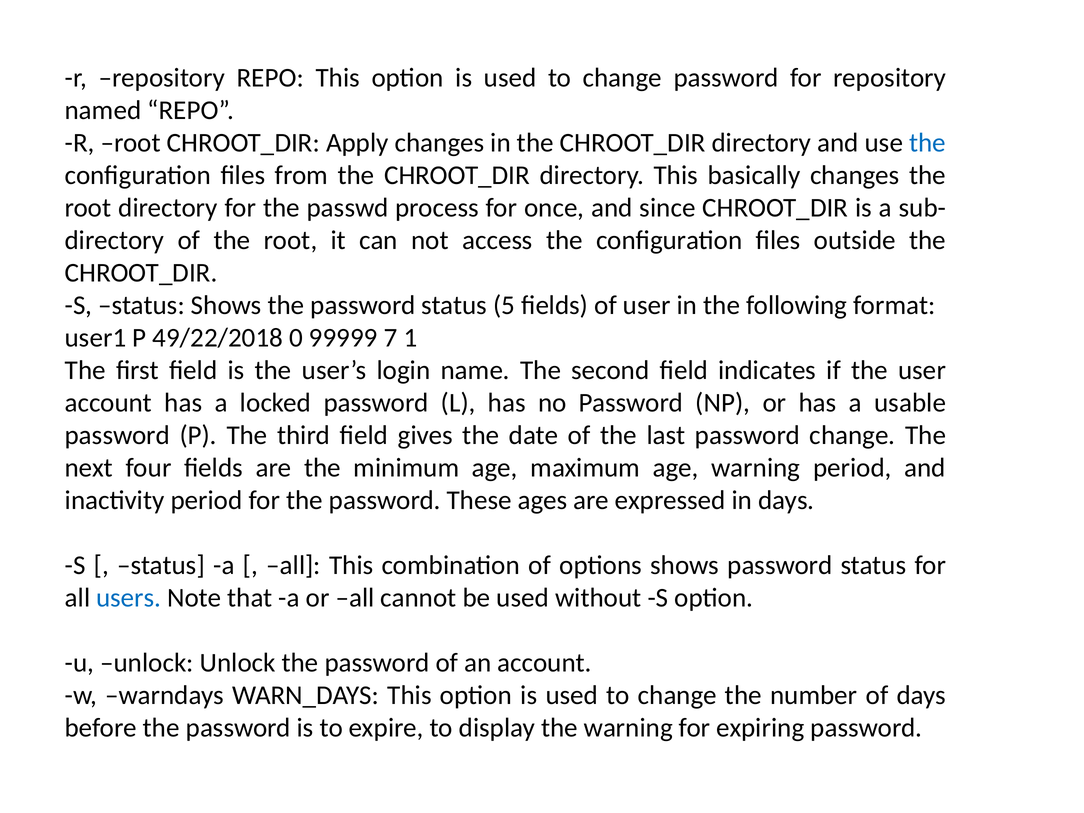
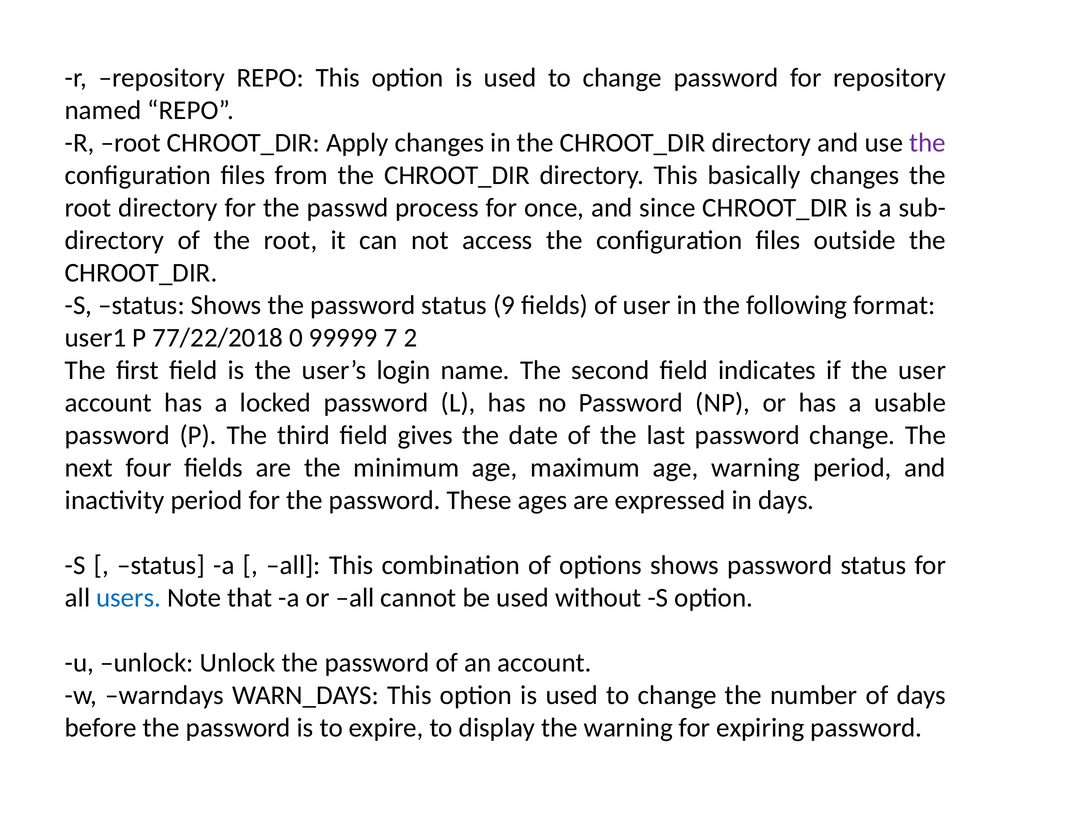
the at (927, 143) colour: blue -> purple
5: 5 -> 9
49/22/2018: 49/22/2018 -> 77/22/2018
1: 1 -> 2
